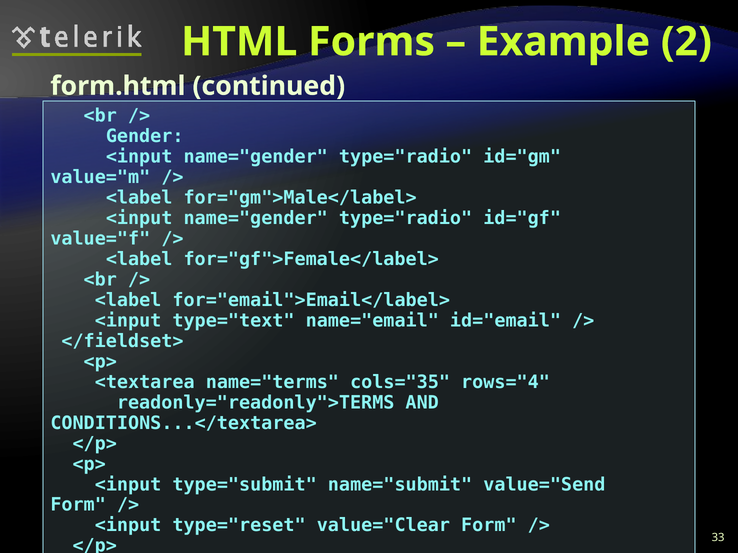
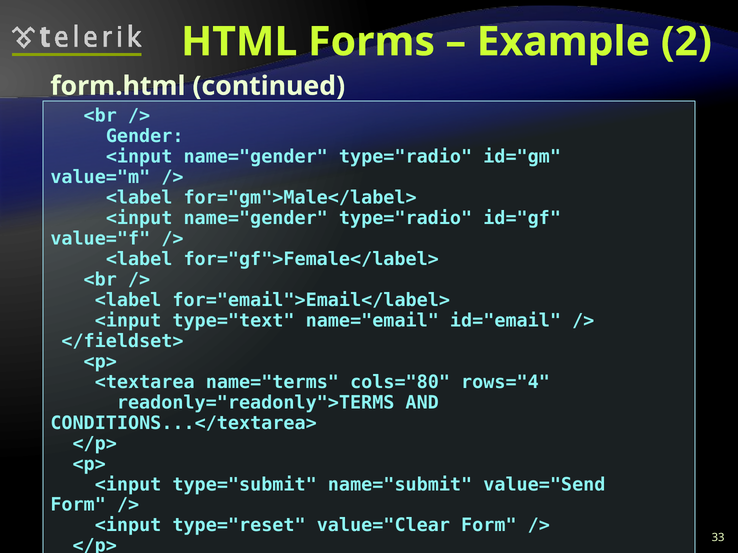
cols="35: cols="35 -> cols="80
